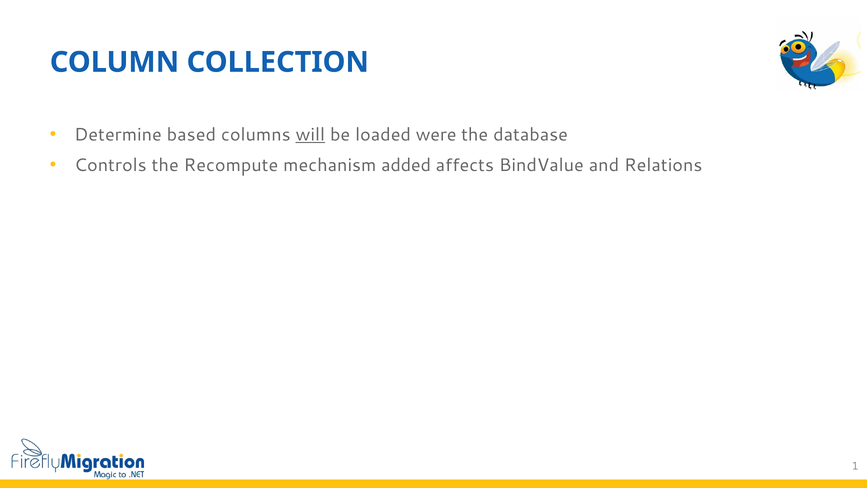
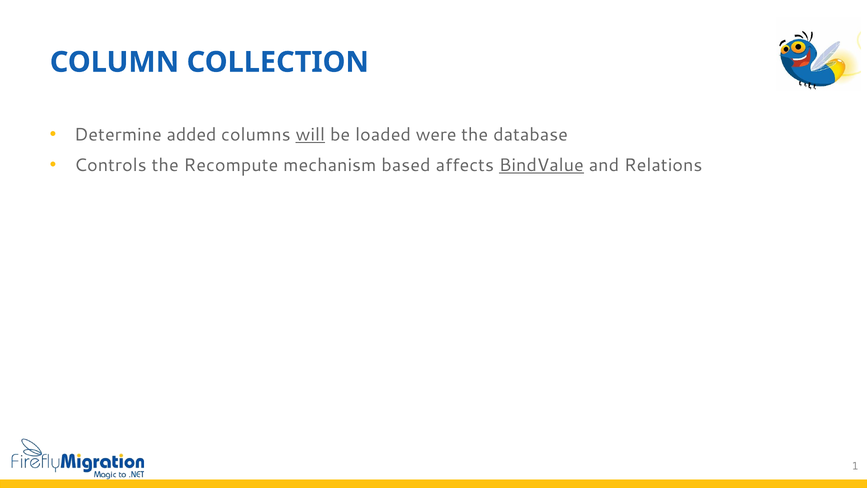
based: based -> added
added: added -> based
BindValue underline: none -> present
